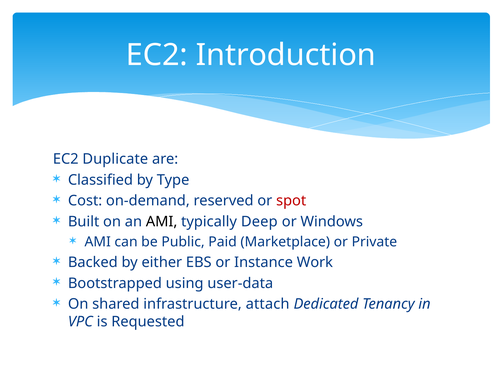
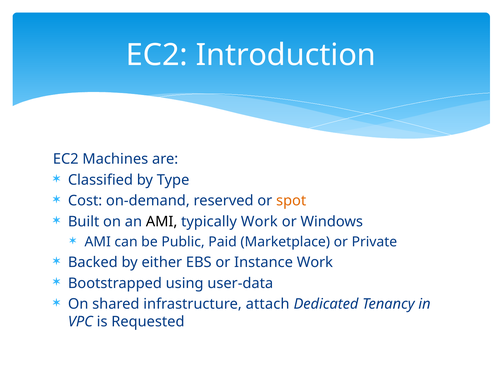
Duplicate: Duplicate -> Machines
spot colour: red -> orange
typically Deep: Deep -> Work
